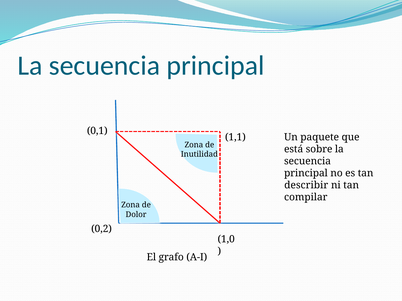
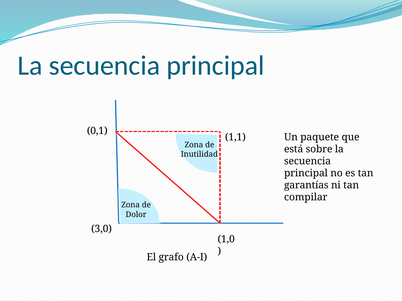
describir: describir -> garantías
0,2: 0,2 -> 3,0
